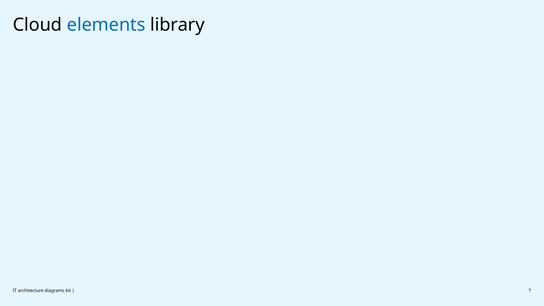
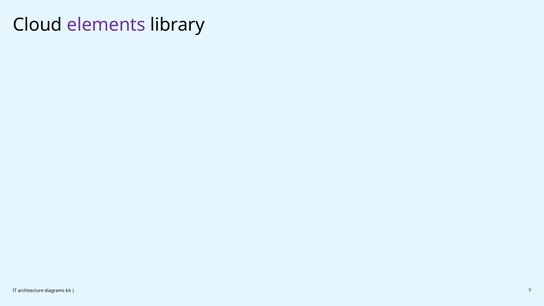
elements colour: blue -> purple
